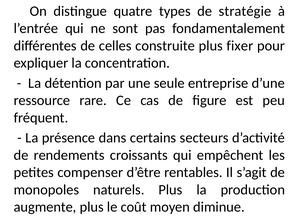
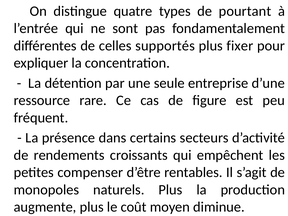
stratégie: stratégie -> pourtant
construite: construite -> supportés
